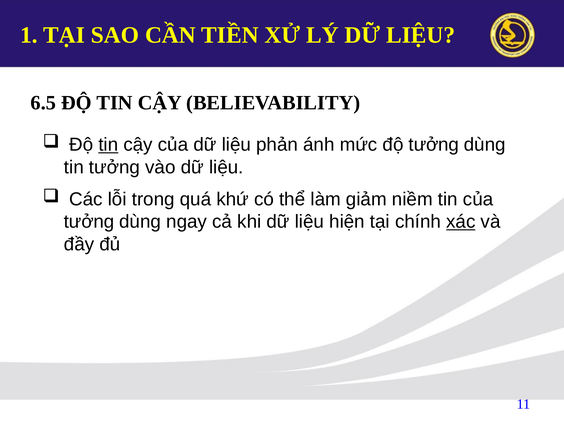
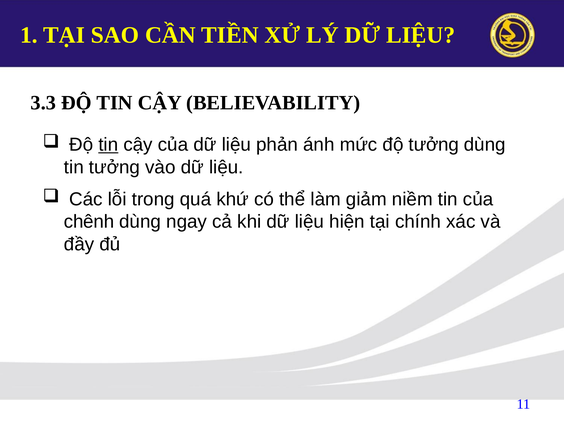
6.5: 6.5 -> 3.3
tưởng at (89, 222): tưởng -> chênh
xác underline: present -> none
